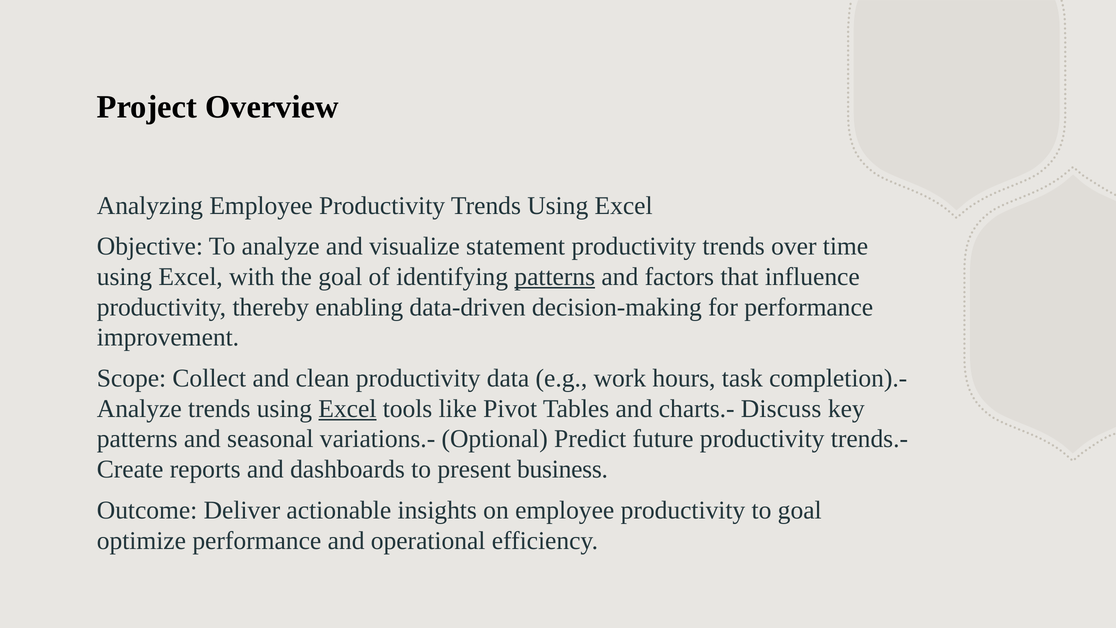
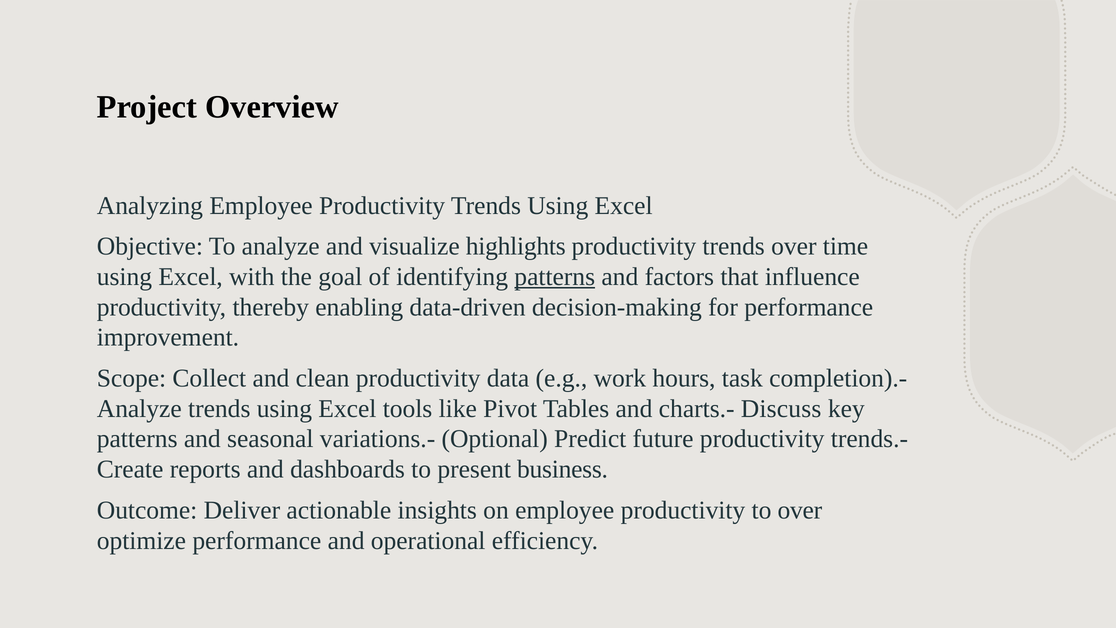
statement: statement -> highlights
Excel at (347, 409) underline: present -> none
to goal: goal -> over
